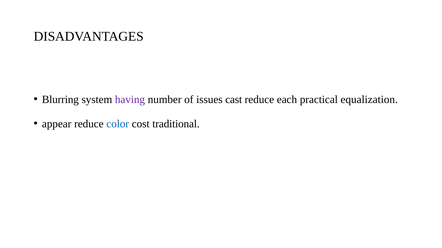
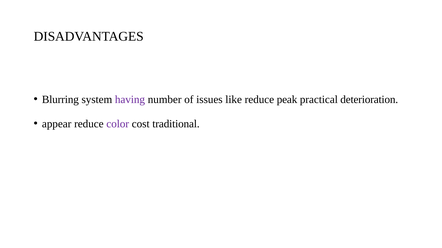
cast: cast -> like
each: each -> peak
equalization: equalization -> deterioration
color colour: blue -> purple
